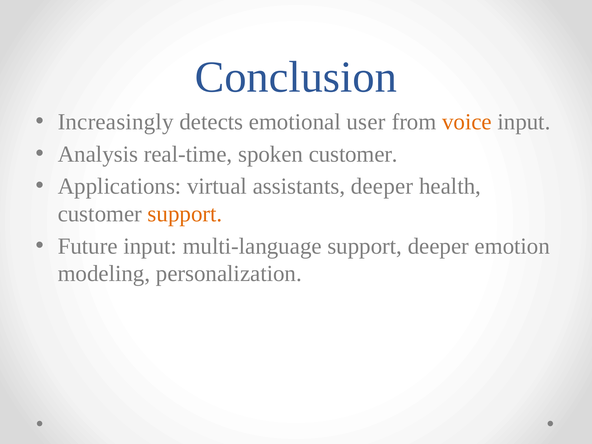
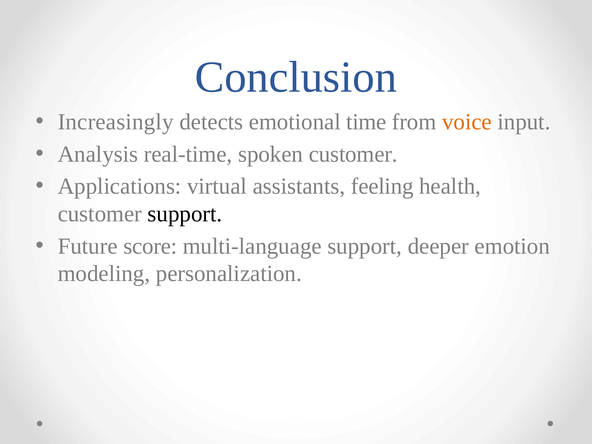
user: user -> time
assistants deeper: deeper -> feeling
support at (185, 214) colour: orange -> black
Future input: input -> score
